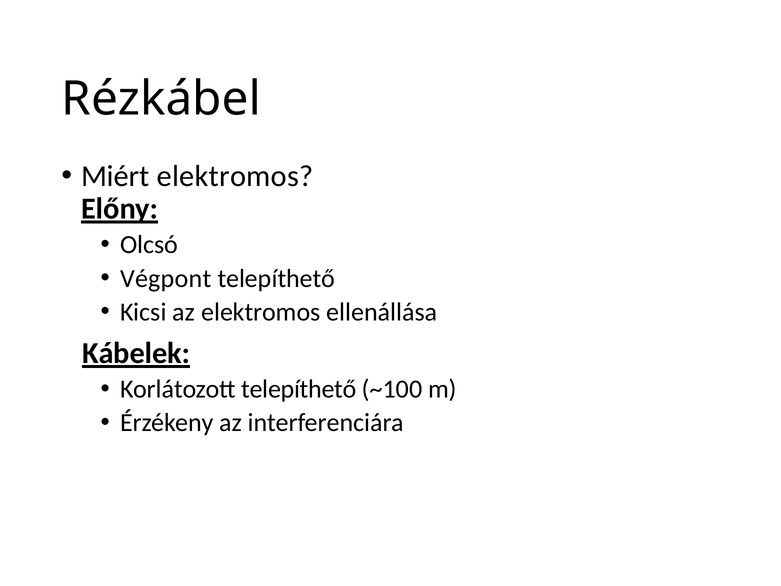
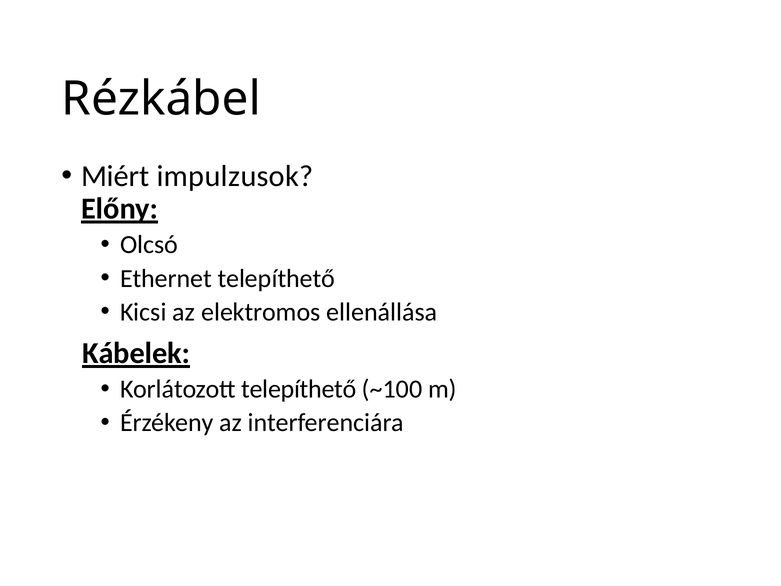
Miért elektromos: elektromos -> impulzusok
Végpont: Végpont -> Ethernet
